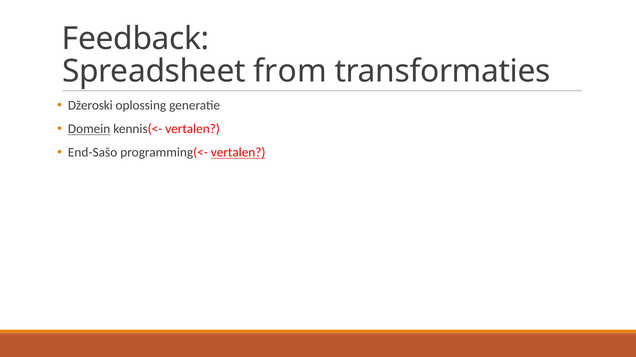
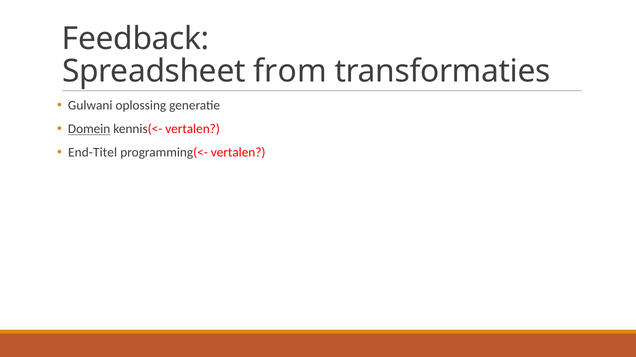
Džeroski: Džeroski -> Gulwani
End-Sašo: End-Sašo -> End-Titel
vertalen at (238, 153) underline: present -> none
